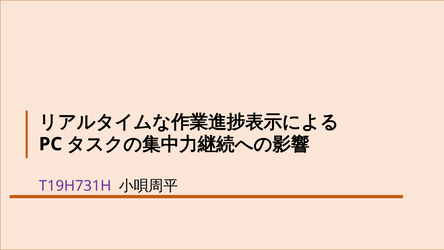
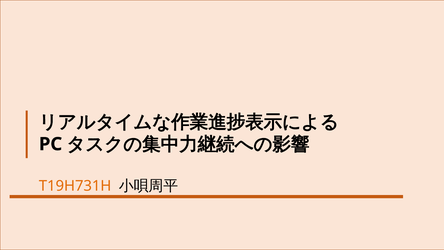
T19H731H colour: purple -> orange
